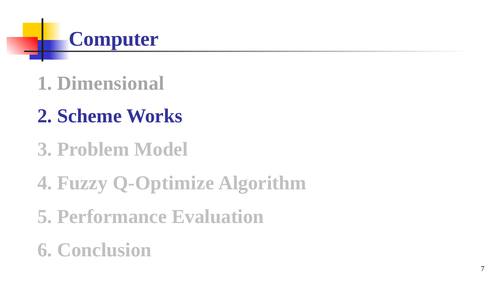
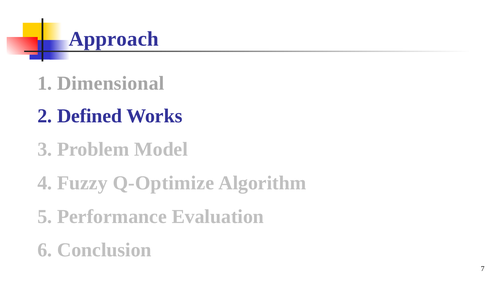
Computer: Computer -> Approach
Scheme: Scheme -> Defined
